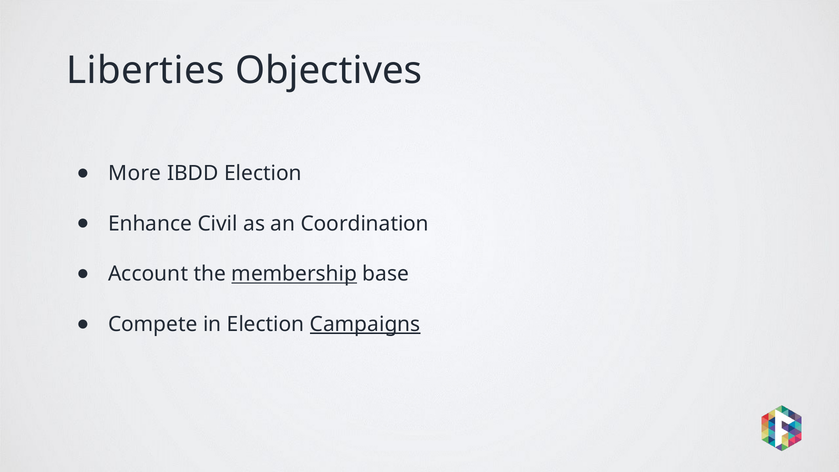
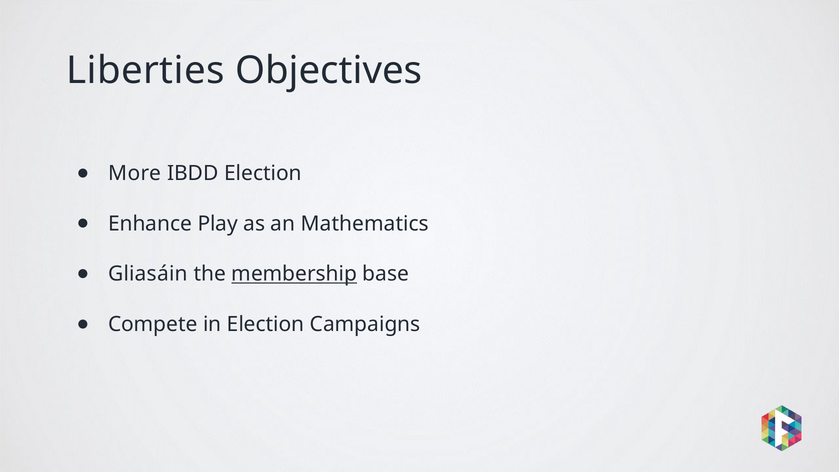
Civil: Civil -> Play
Coordination: Coordination -> Mathematics
Account: Account -> Gliasáin
Campaigns underline: present -> none
